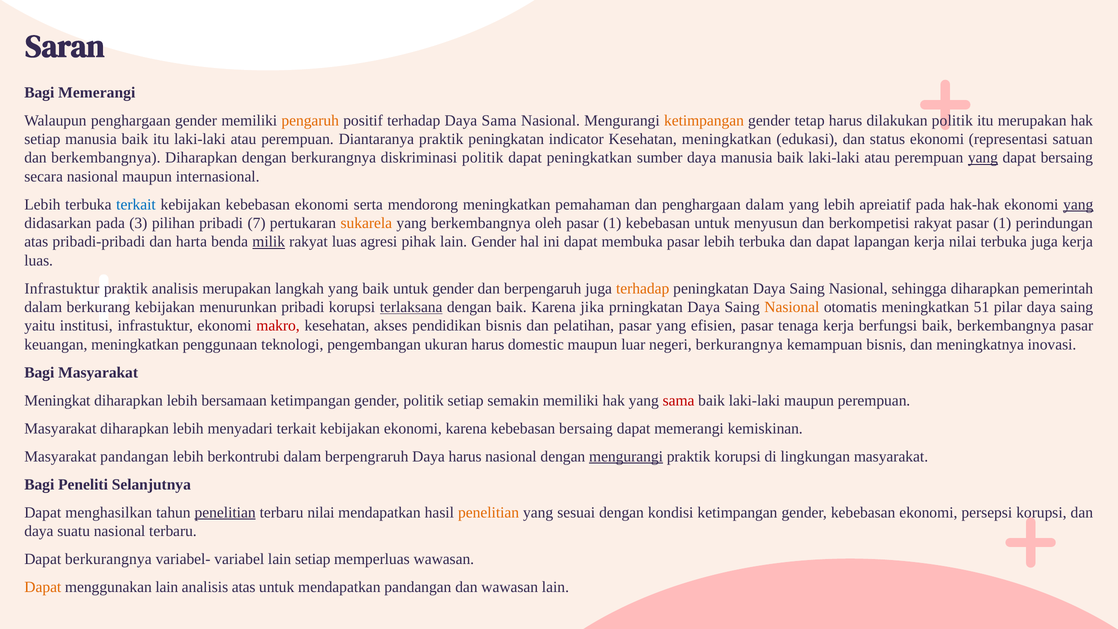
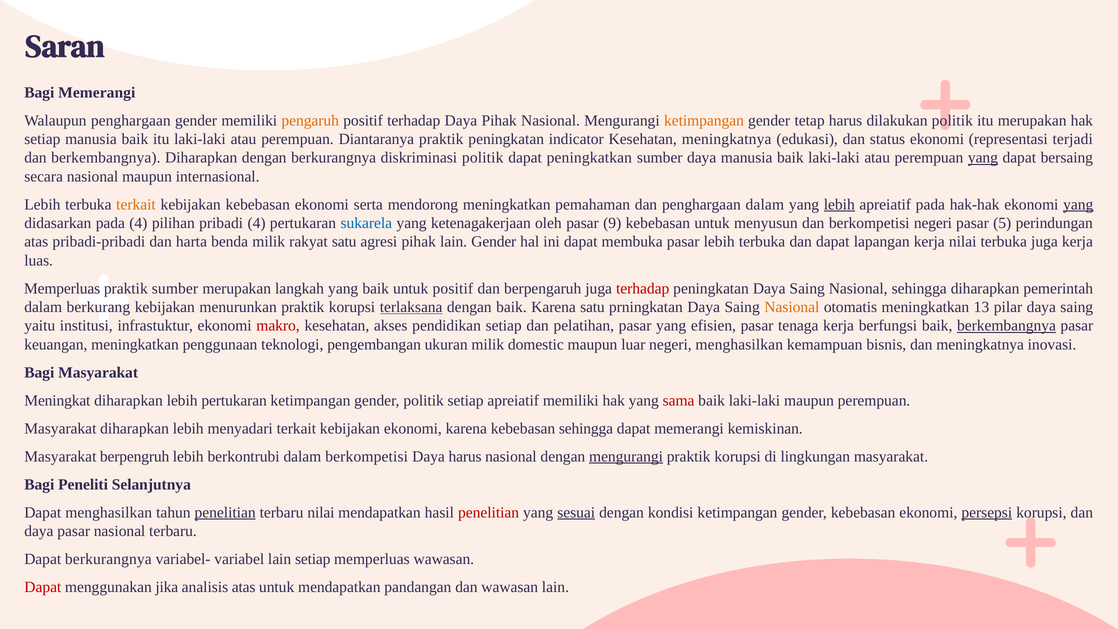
Daya Sama: Sama -> Pihak
Kesehatan meningkatkan: meningkatkan -> meningkatnya
satuan: satuan -> terjadi
terkait at (136, 204) colour: blue -> orange
lebih at (839, 204) underline: none -> present
pada 3: 3 -> 4
pribadi 7: 7 -> 4
sukarela colour: orange -> blue
yang berkembangnya: berkembangnya -> ketenagakerjaan
oleh pasar 1: 1 -> 9
berkompetisi rakyat: rakyat -> negeri
1 at (1002, 223): 1 -> 5
milik at (269, 242) underline: present -> none
rakyat luas: luas -> satu
Infrastuktur at (62, 288): Infrastuktur -> Memperluas
praktik analisis: analisis -> sumber
untuk gender: gender -> positif
terhadap at (643, 288) colour: orange -> red
menurunkan pribadi: pribadi -> praktik
Karena jika: jika -> satu
51: 51 -> 13
pendidikan bisnis: bisnis -> setiap
berkembangnya at (1006, 326) underline: none -> present
ukuran harus: harus -> milik
negeri berkurangnya: berkurangnya -> menghasilkan
lebih bersamaan: bersamaan -> pertukaran
setiap semakin: semakin -> apreiatif
kebebasan bersaing: bersaing -> sehingga
Masyarakat pandangan: pandangan -> berpengruh
dalam berpengraruh: berpengraruh -> berkompetisi
penelitian at (489, 512) colour: orange -> red
sesuai underline: none -> present
persepsi underline: none -> present
daya suatu: suatu -> pasar
Dapat at (43, 587) colour: orange -> red
menggunakan lain: lain -> jika
